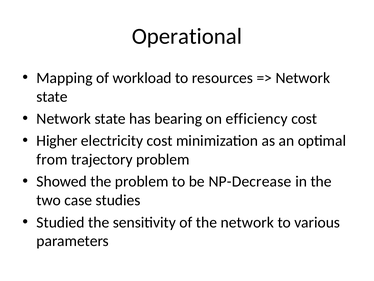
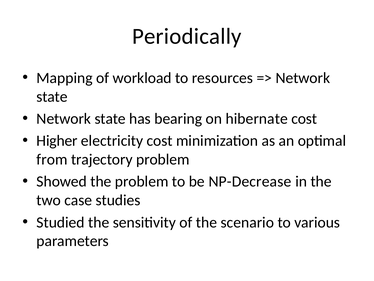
Operational: Operational -> Periodically
efficiency: efficiency -> hibernate
the network: network -> scenario
